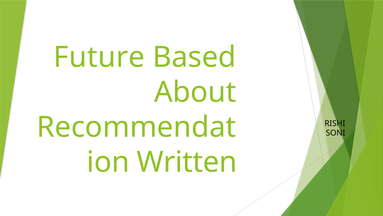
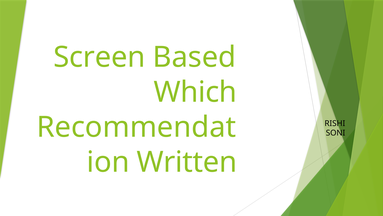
Future: Future -> Screen
About: About -> Which
